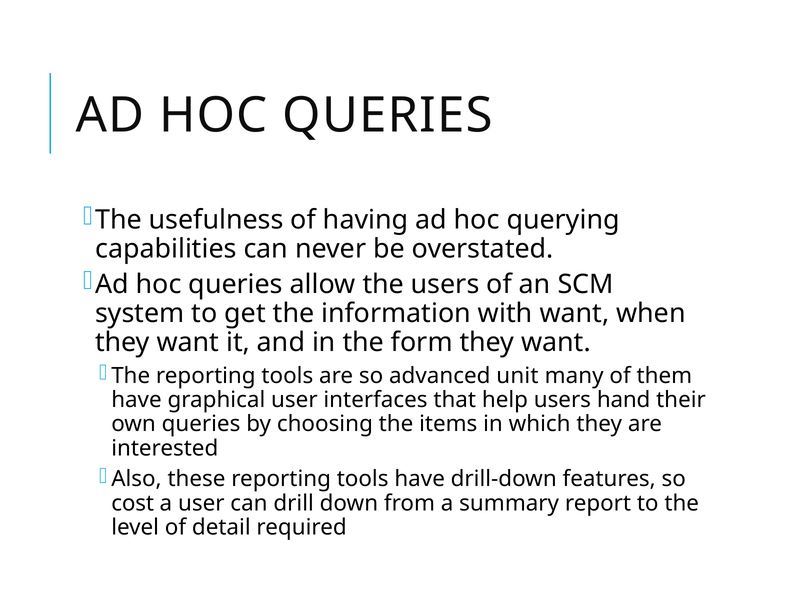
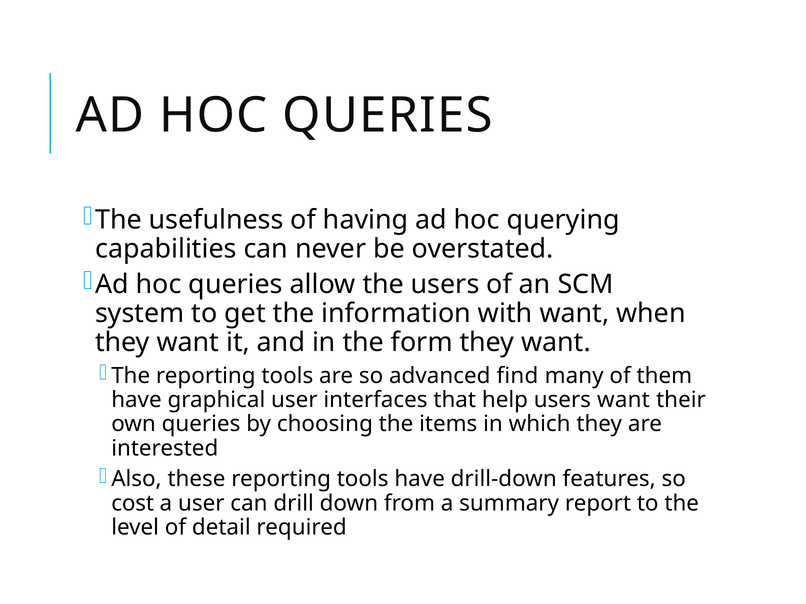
unit: unit -> find
users hand: hand -> want
